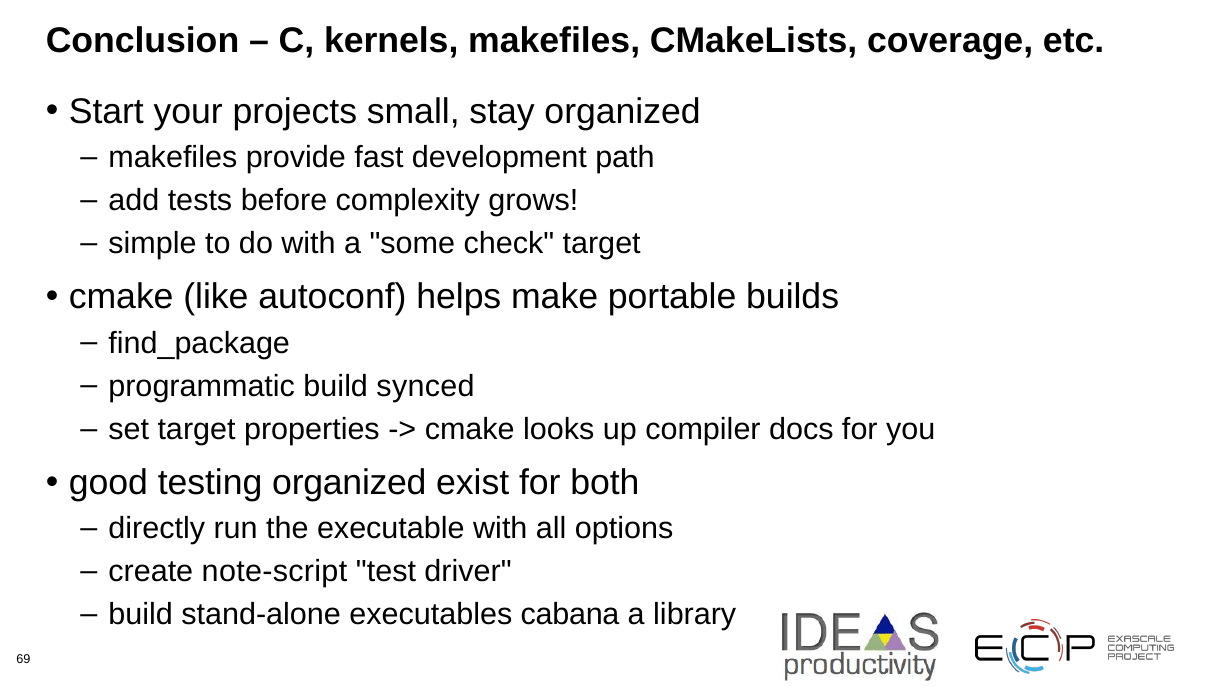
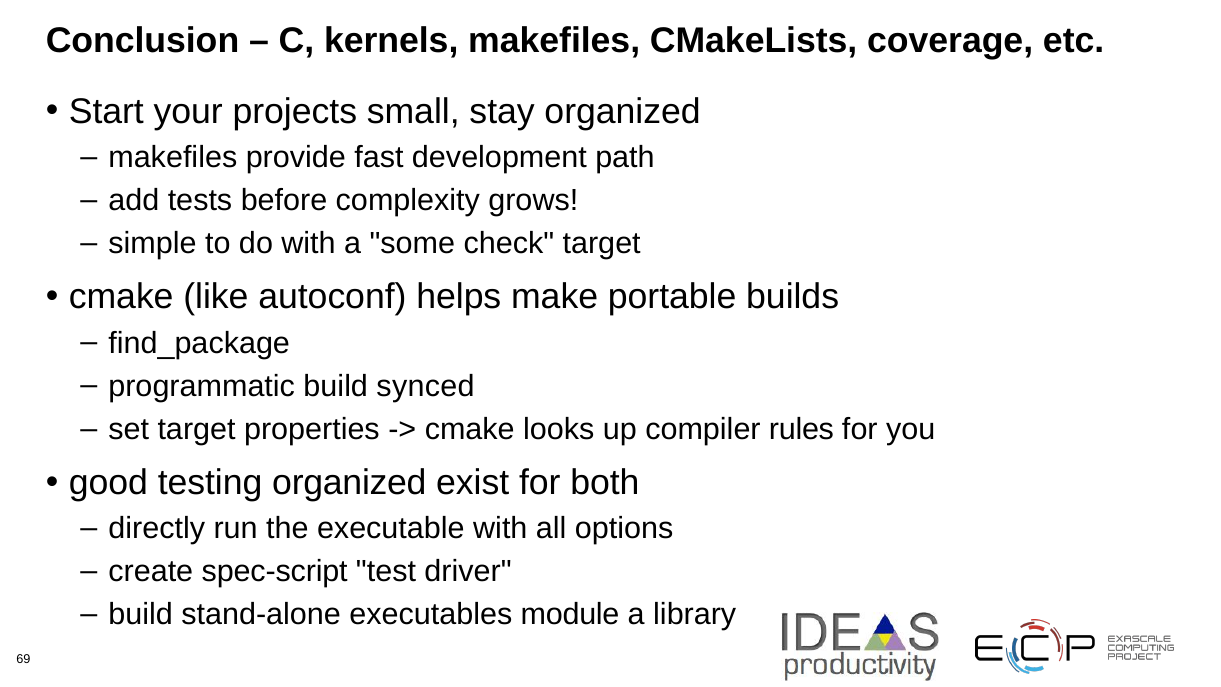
docs: docs -> rules
note-script: note-script -> spec-script
cabana: cabana -> module
